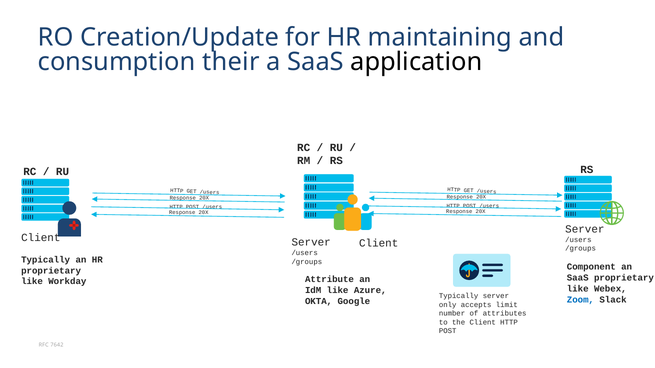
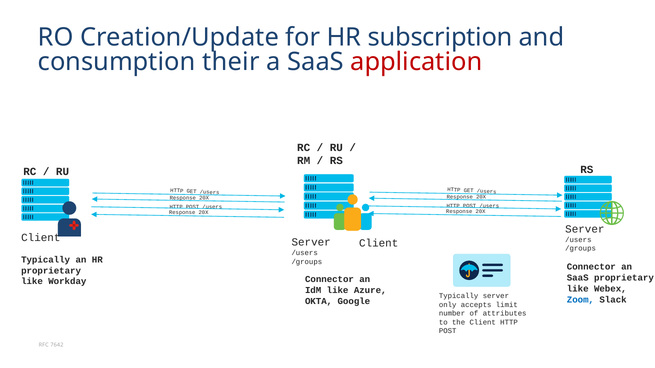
maintaining: maintaining -> subscription
application colour: black -> red
Component at (591, 267): Component -> Connector
Attribute at (329, 280): Attribute -> Connector
